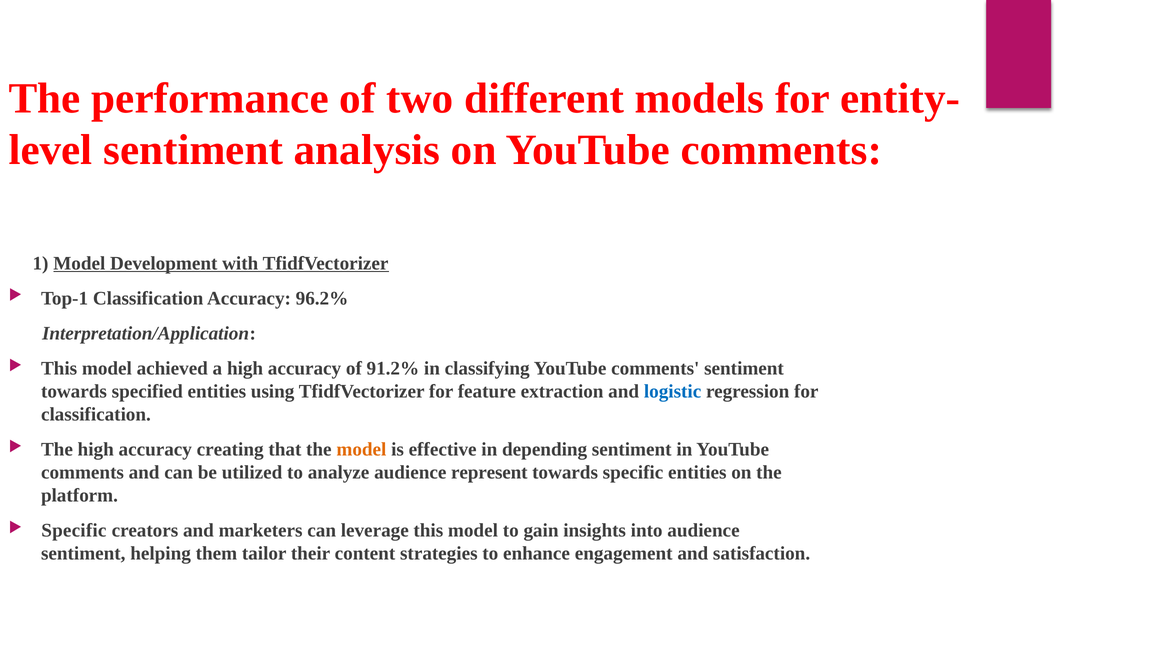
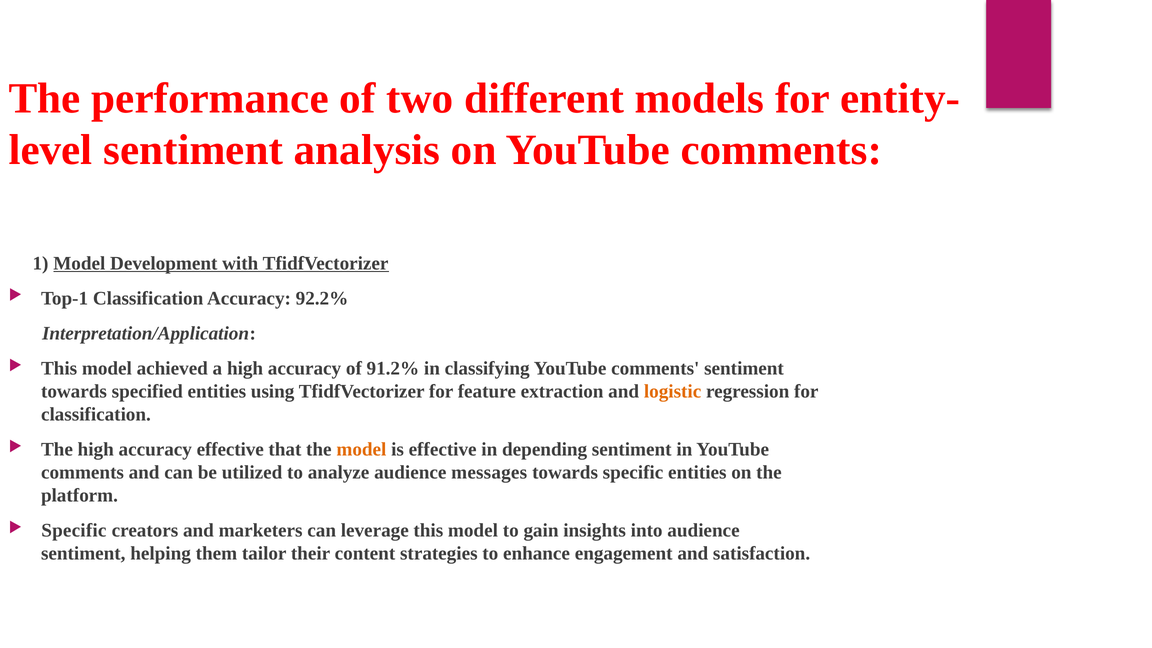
96.2%: 96.2% -> 92.2%
logistic colour: blue -> orange
accuracy creating: creating -> effective
represent: represent -> messages
